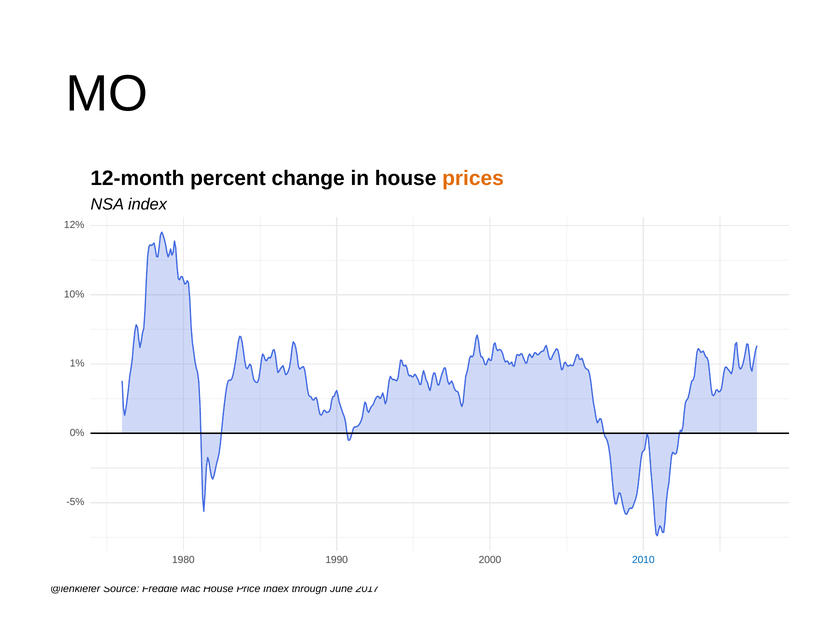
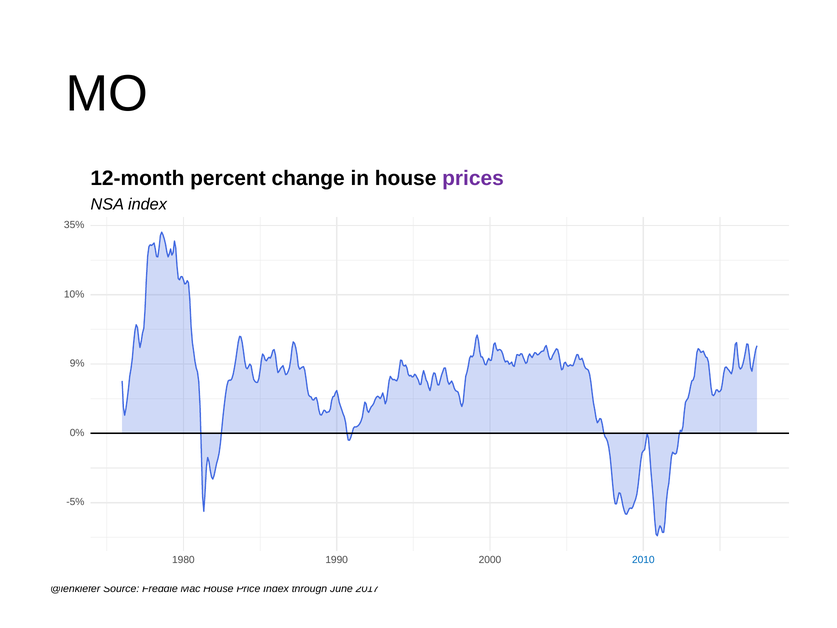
prices colour: orange -> purple
12%: 12% -> 35%
1%: 1% -> 9%
